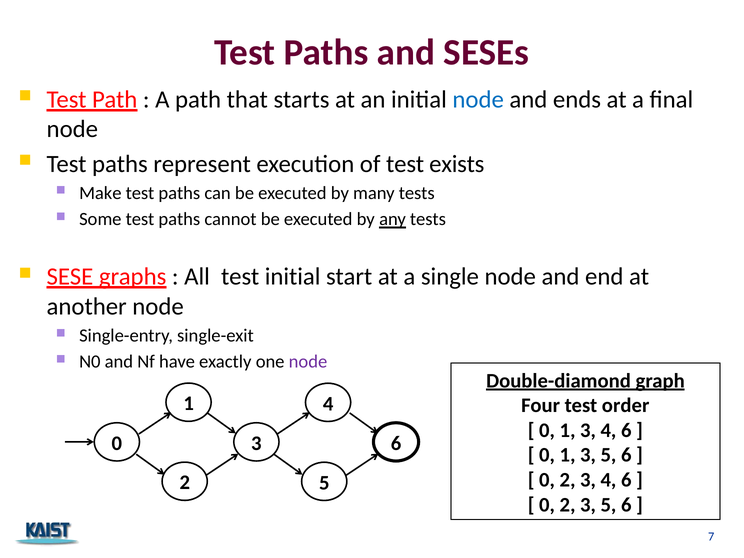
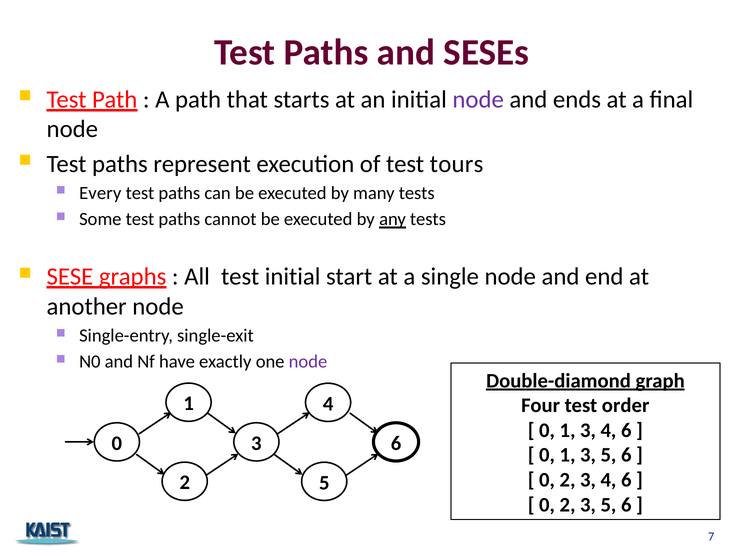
node at (478, 99) colour: blue -> purple
exists: exists -> tours
Make: Make -> Every
